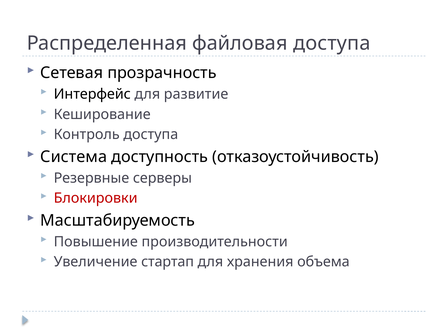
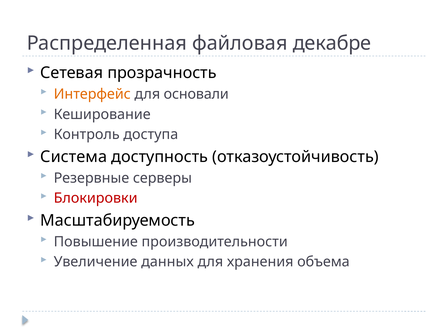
файловая доступа: доступа -> декабре
Интерфейс colour: black -> orange
развитие: развитие -> основали
стартап: стартап -> данных
